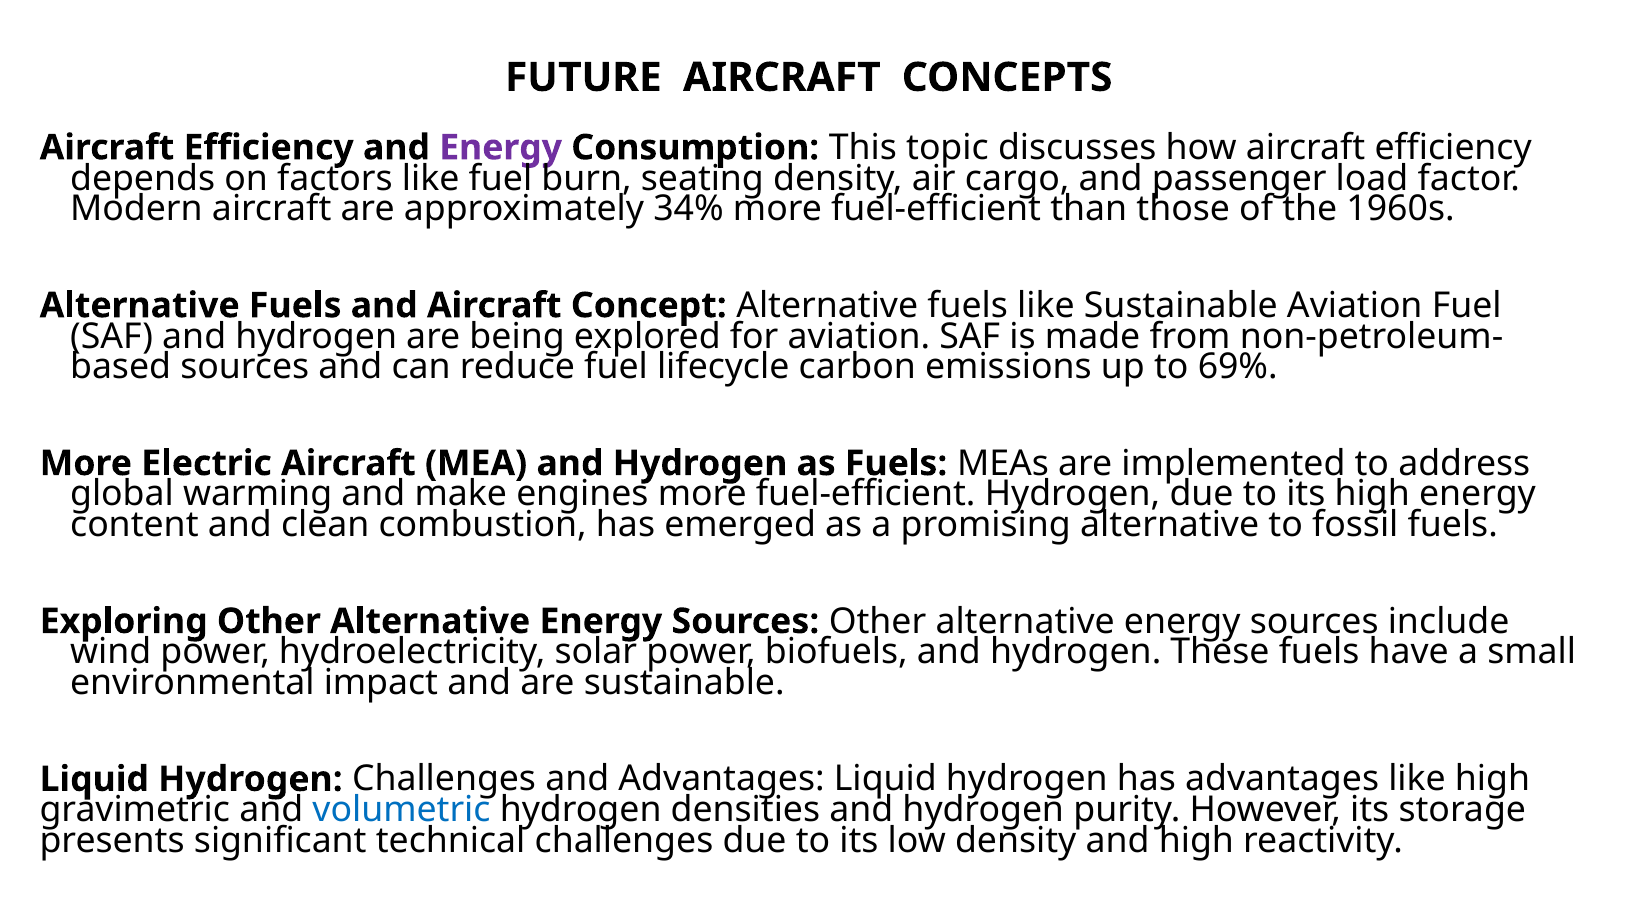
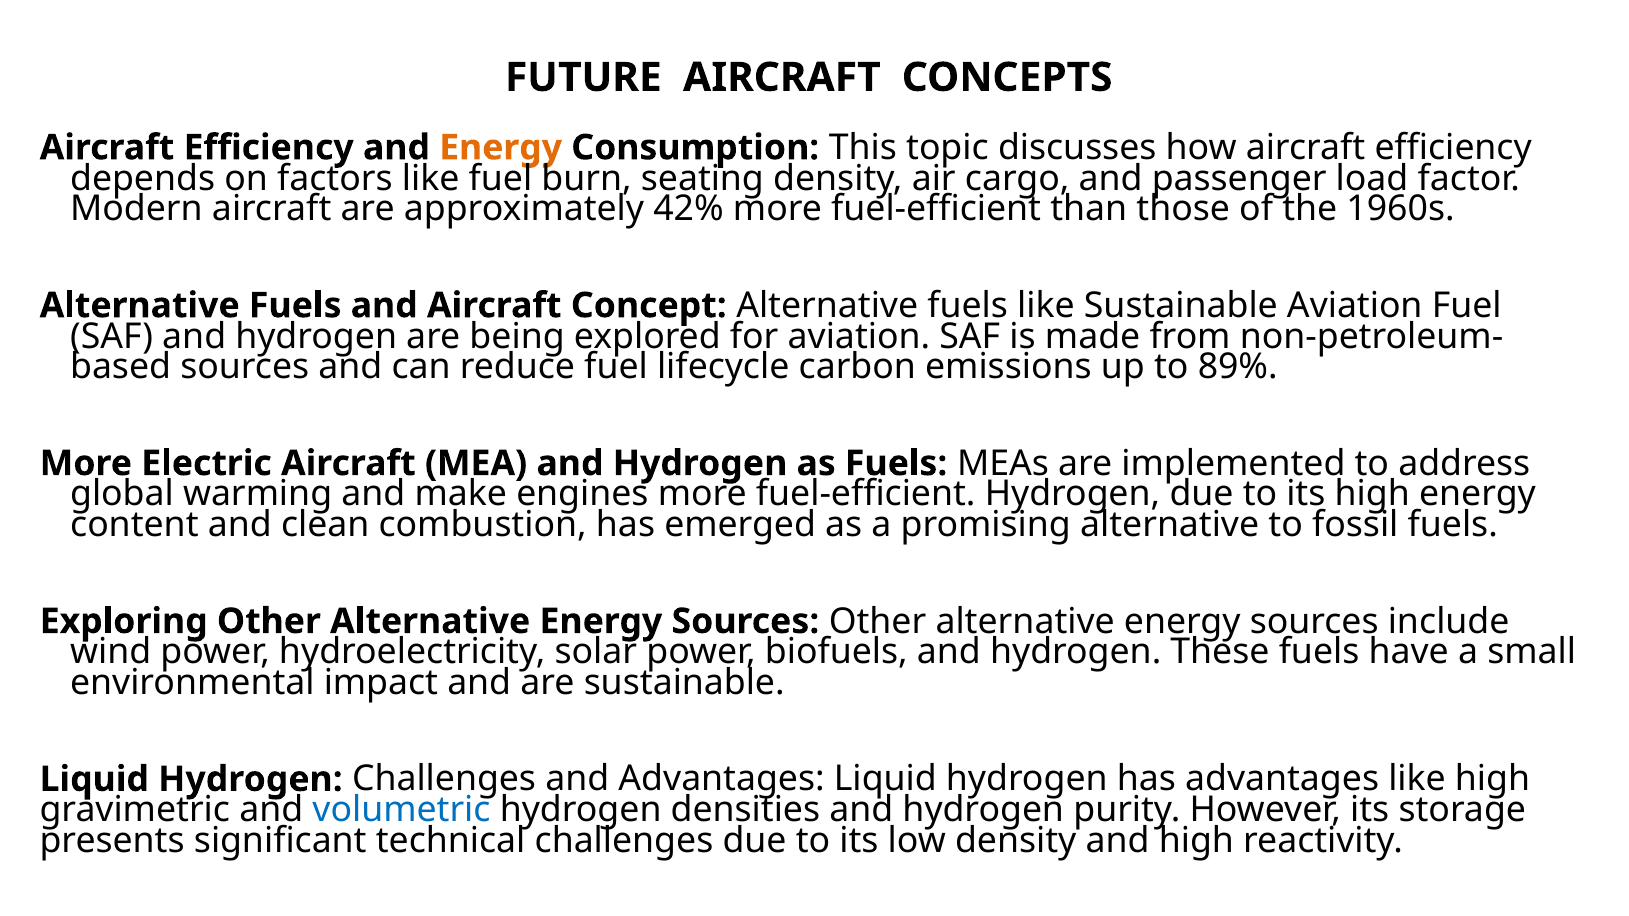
Energy at (501, 148) colour: purple -> orange
34%: 34% -> 42%
69%: 69% -> 89%
